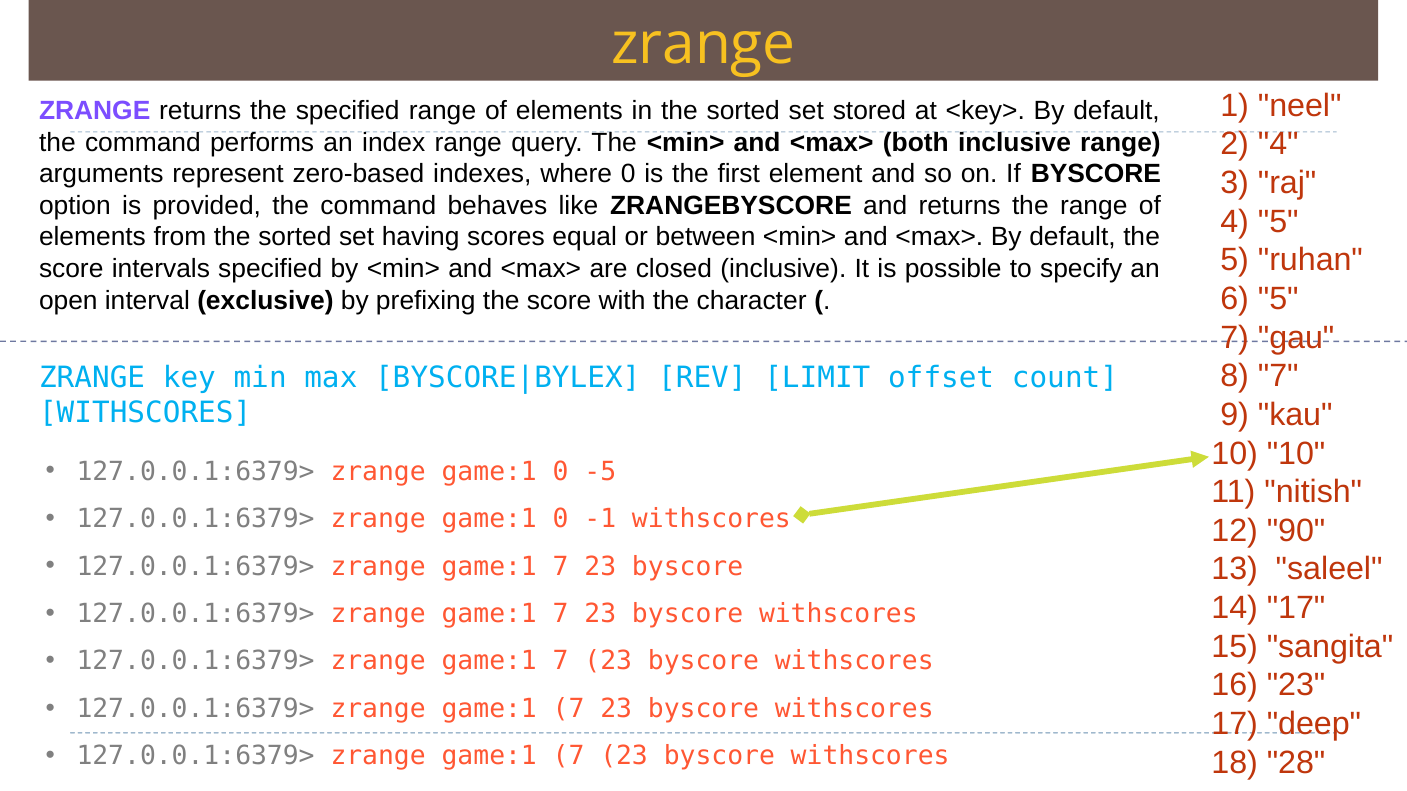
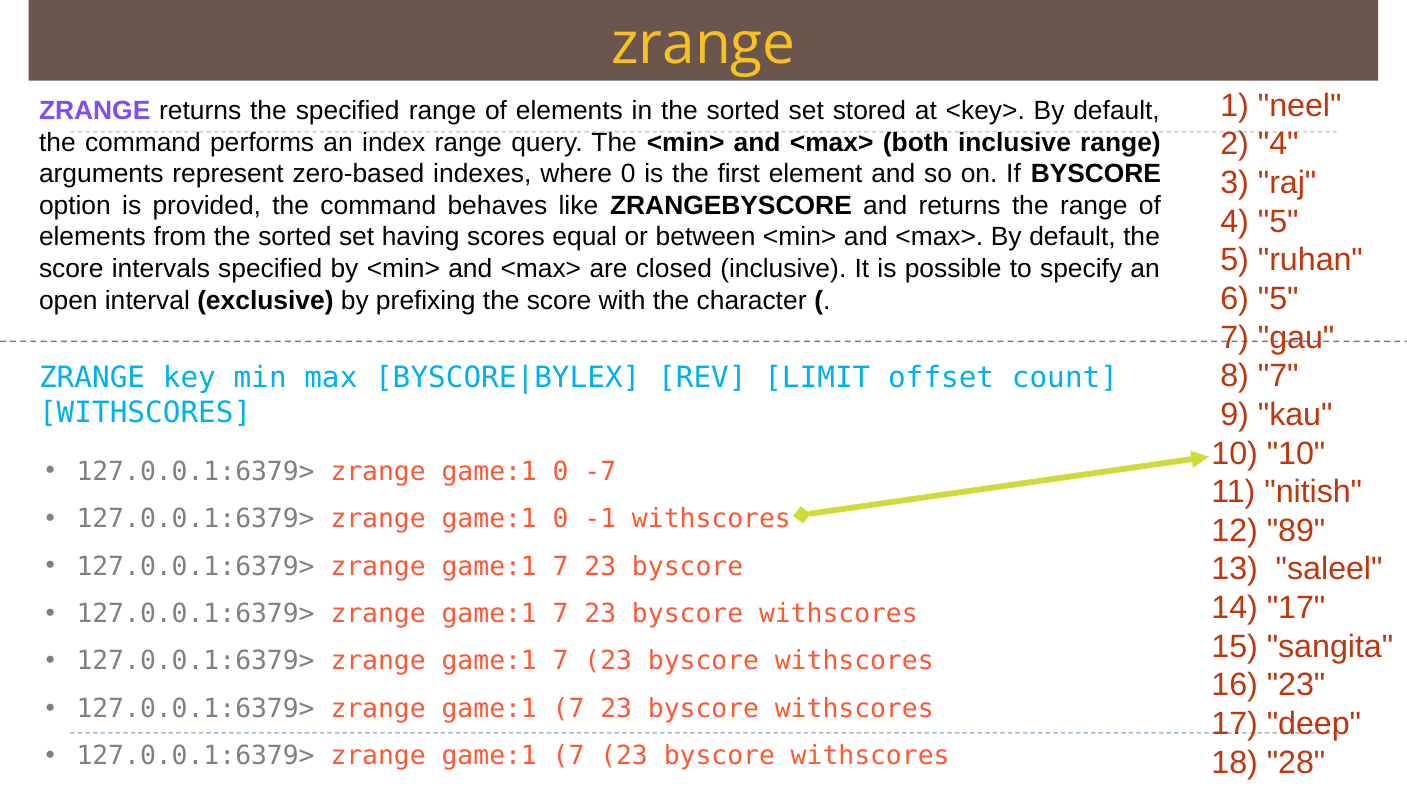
-5: -5 -> -7
90: 90 -> 89
